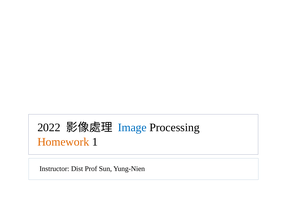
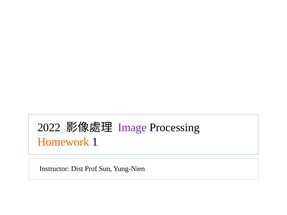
Image colour: blue -> purple
